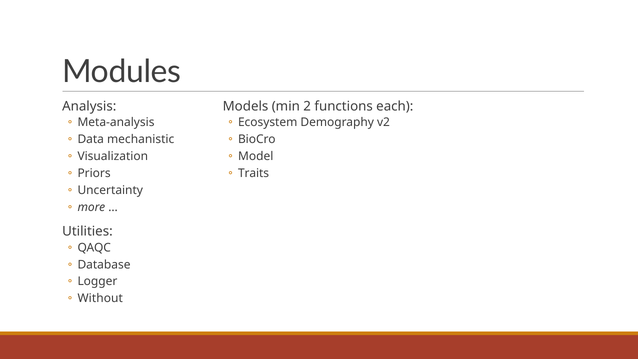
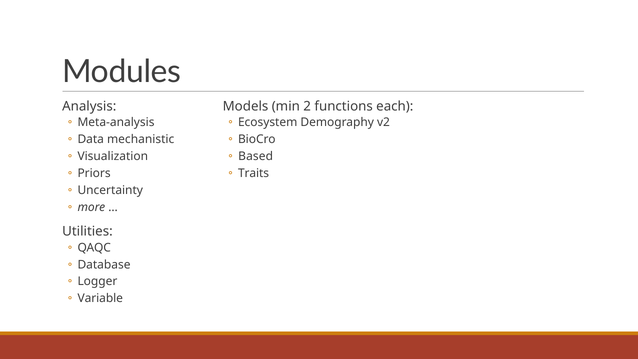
Model: Model -> Based
Without: Without -> Variable
